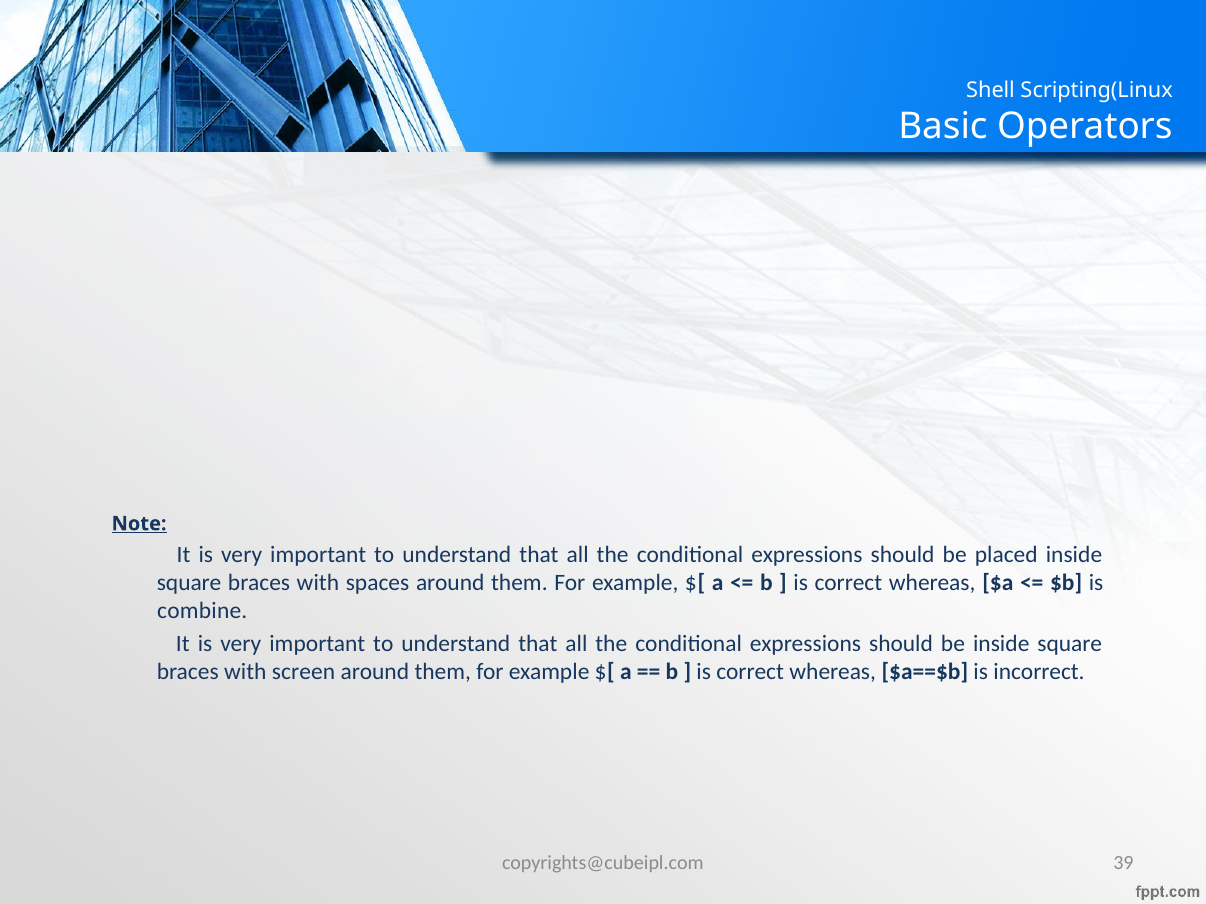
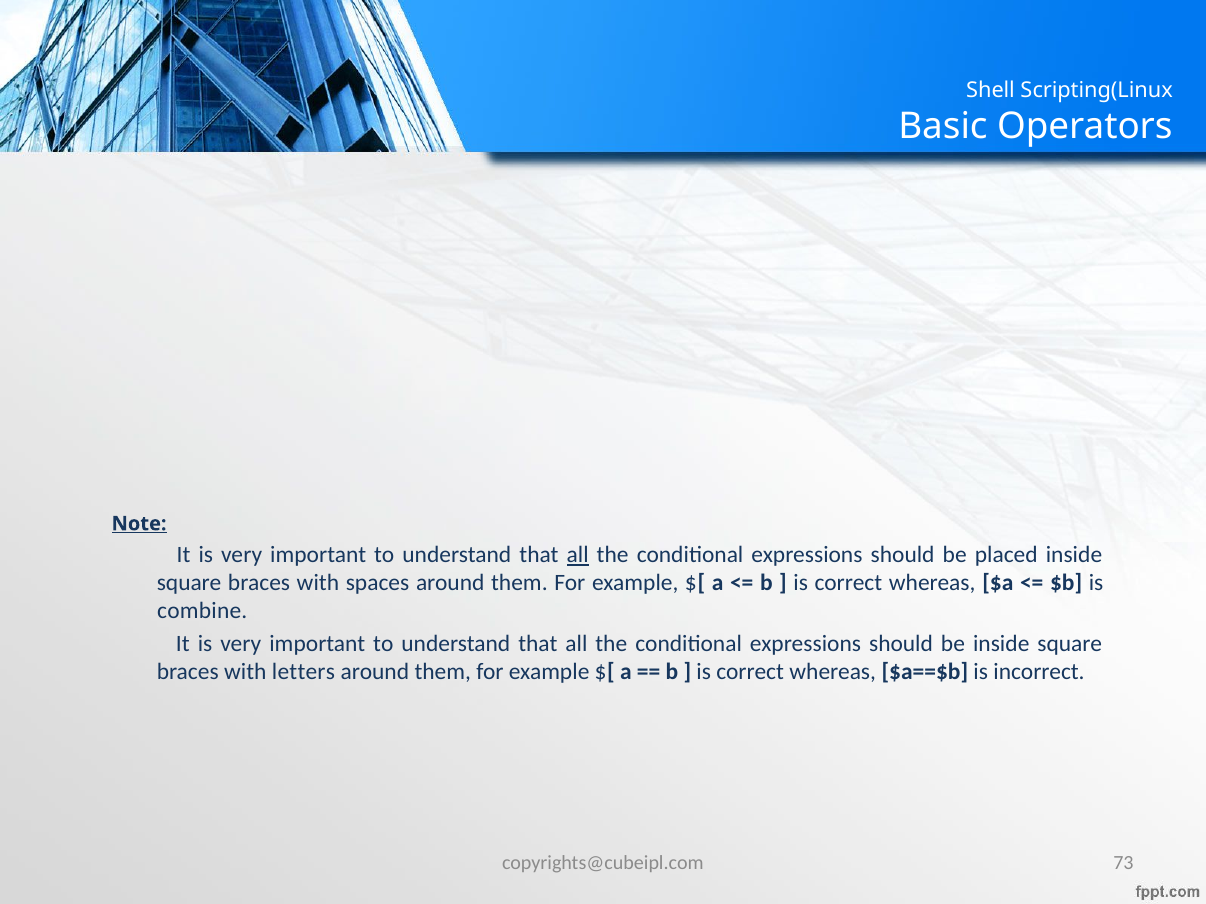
all at (578, 555) underline: none -> present
screen: screen -> letters
39: 39 -> 73
